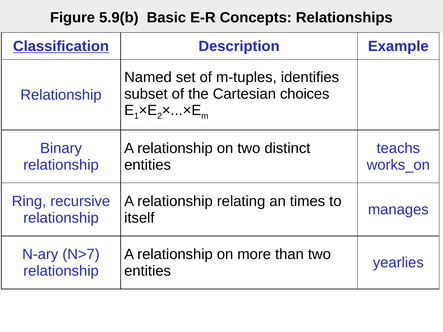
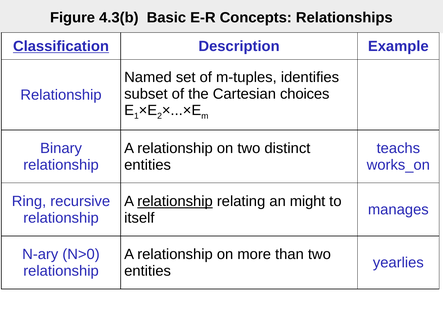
5.9(b: 5.9(b -> 4.3(b
relationship at (175, 202) underline: none -> present
times: times -> might
N>7: N>7 -> N>0
